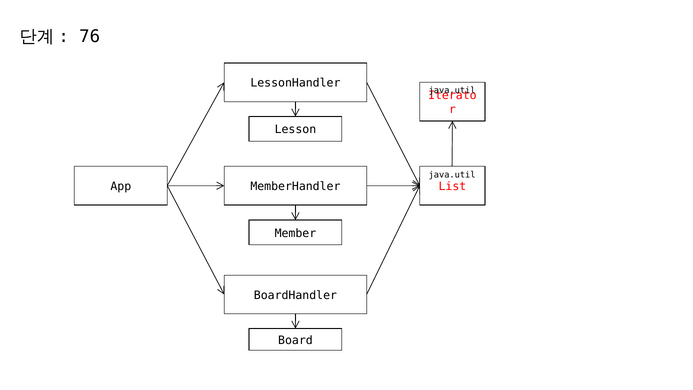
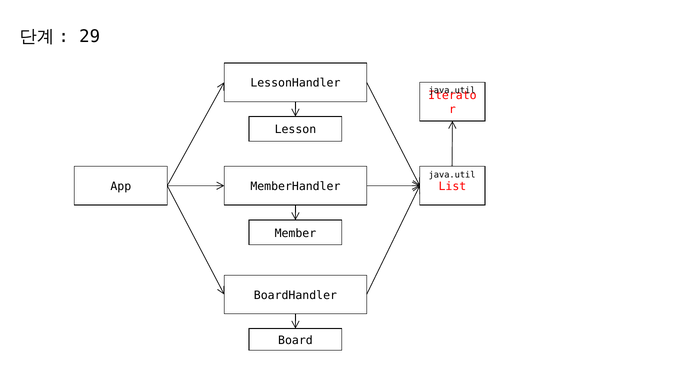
76: 76 -> 29
